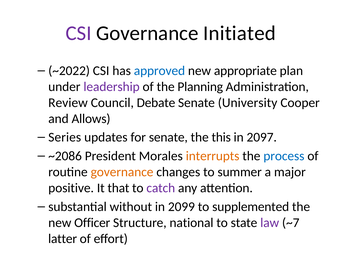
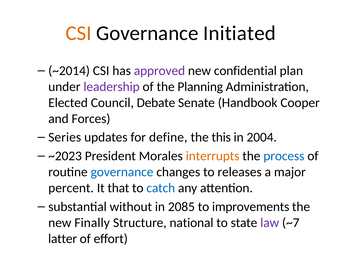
CSI at (79, 33) colour: purple -> orange
~2022: ~2022 -> ~2014
approved colour: blue -> purple
appropriate: appropriate -> confidential
Review: Review -> Elected
University: University -> Handbook
Allows: Allows -> Forces
for senate: senate -> define
2097: 2097 -> 2004
~2086: ~2086 -> ~2023
governance at (122, 172) colour: orange -> blue
summer: summer -> releases
positive: positive -> percent
catch colour: purple -> blue
2099: 2099 -> 2085
supplemented: supplemented -> improvements
Officer: Officer -> Finally
